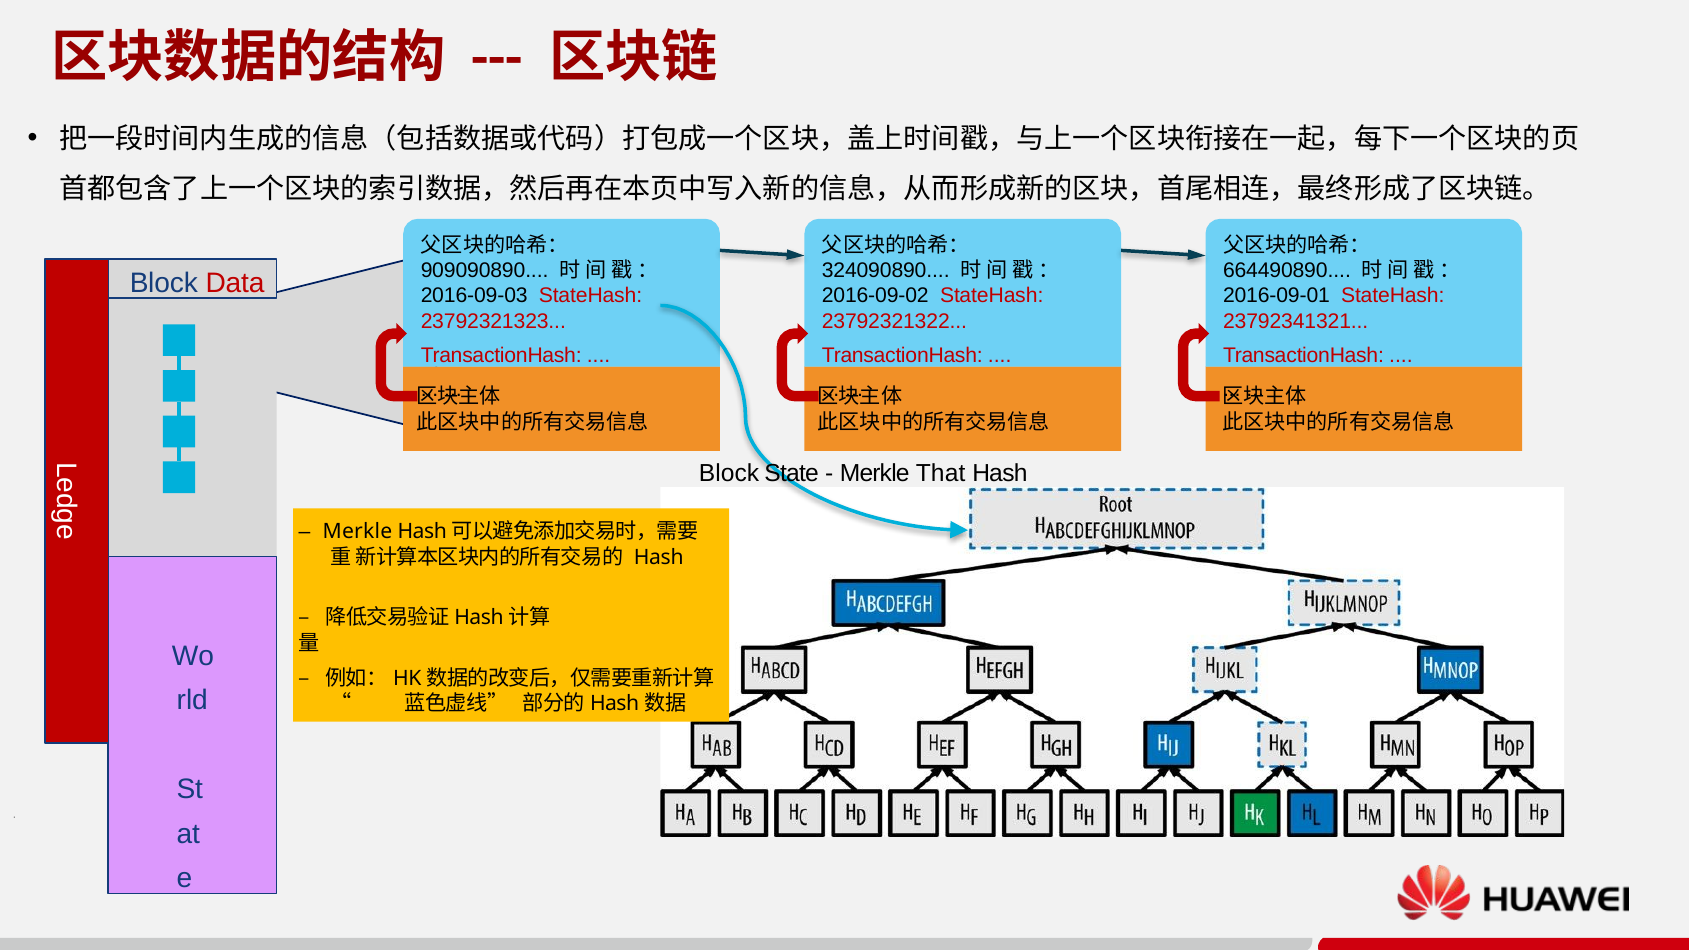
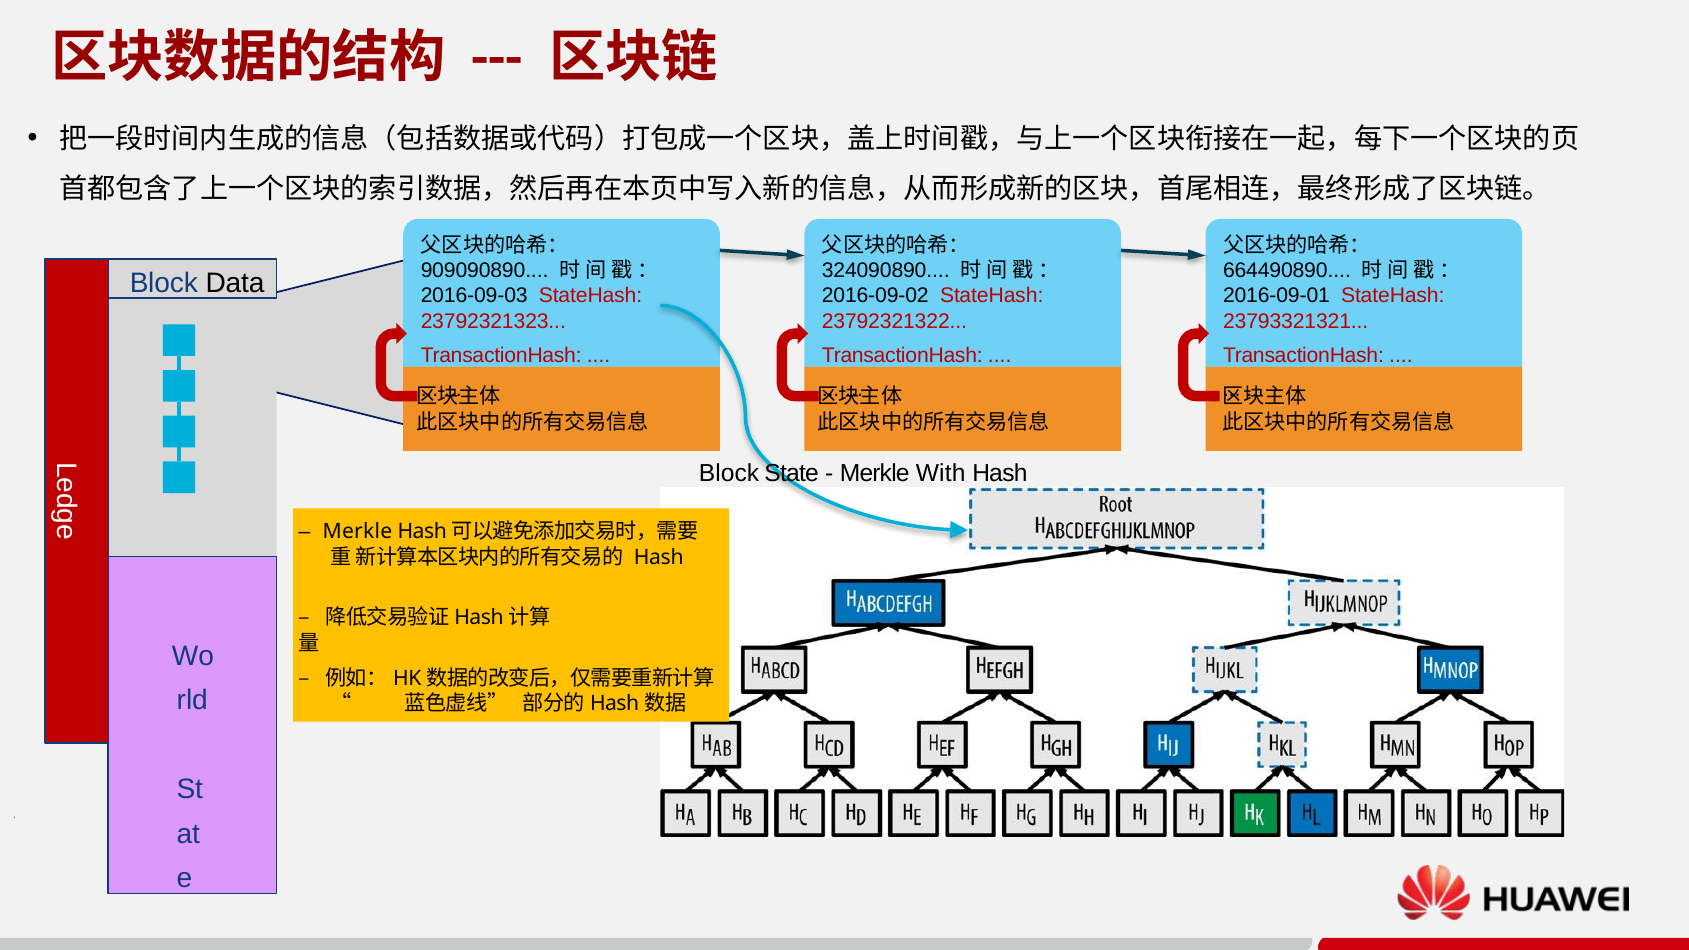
Data colour: red -> black
23792341321: 23792341321 -> 23793321321
That: That -> With
